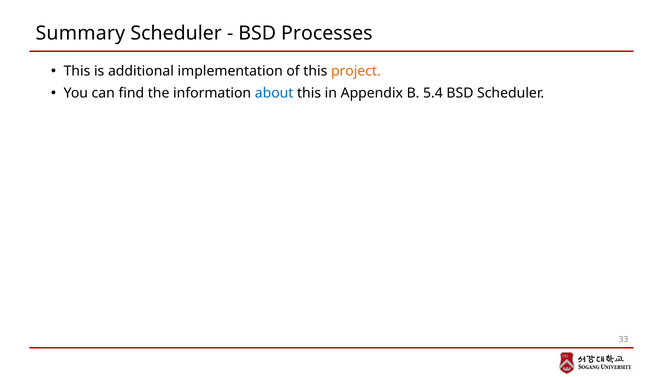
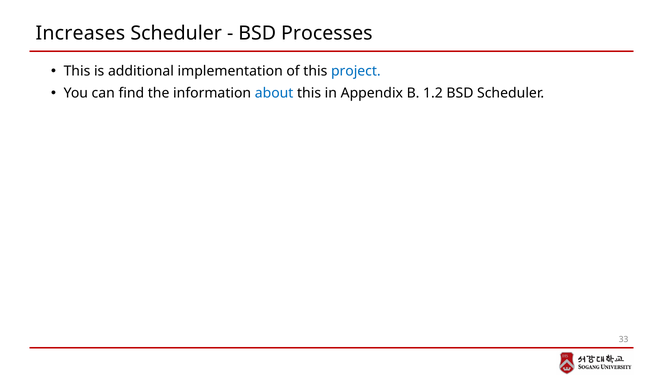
Summary: Summary -> Increases
project colour: orange -> blue
5.4: 5.4 -> 1.2
